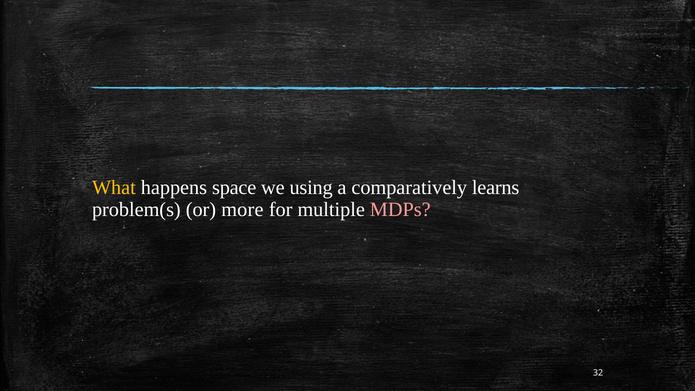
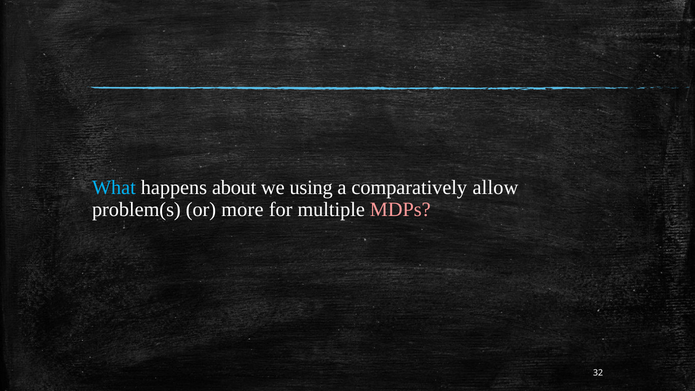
What colour: yellow -> light blue
space: space -> about
learns: learns -> allow
